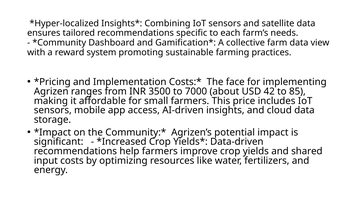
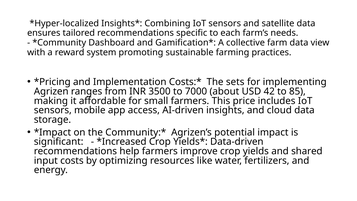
face: face -> sets
